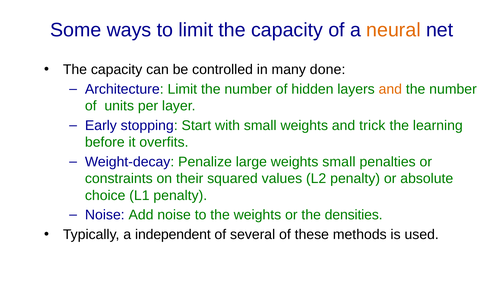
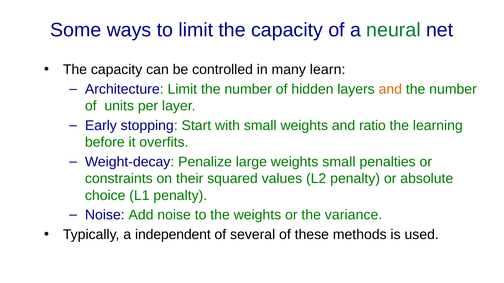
neural colour: orange -> green
done: done -> learn
trick: trick -> ratio
densities: densities -> variance
